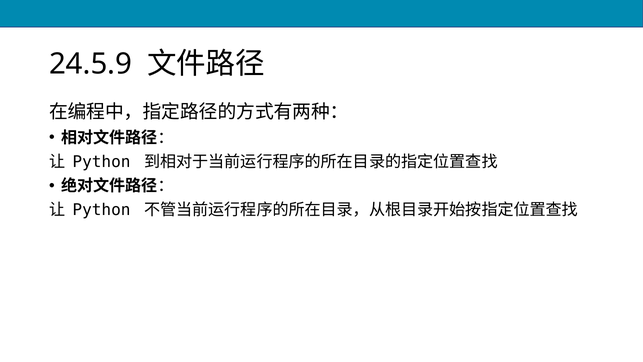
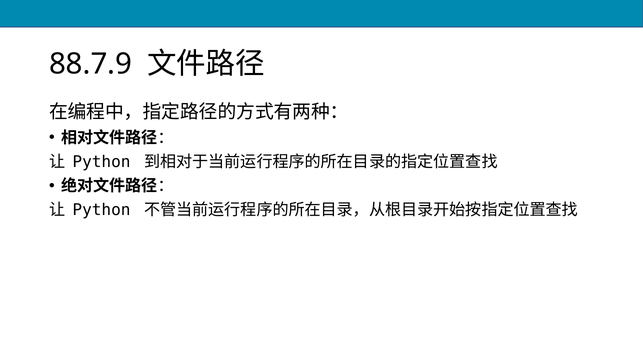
24.5.9: 24.5.9 -> 88.7.9
